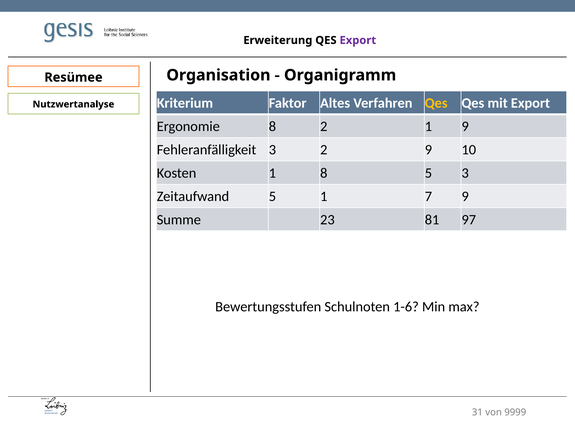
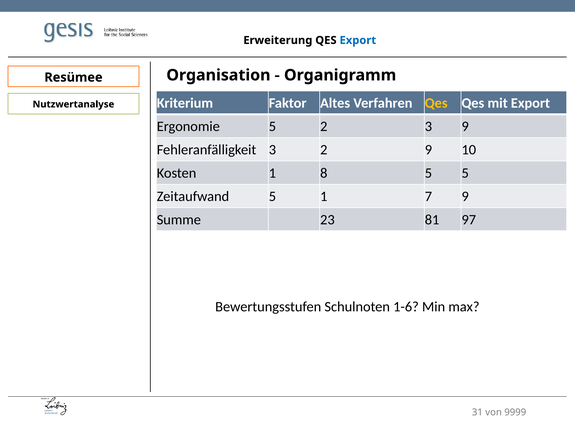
Export at (358, 40) colour: purple -> blue
Ergonomie 8: 8 -> 5
2 1: 1 -> 3
5 3: 3 -> 5
